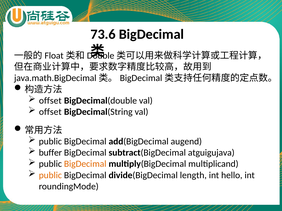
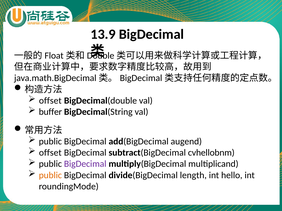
73.6: 73.6 -> 13.9
offset at (50, 112): offset -> buffer
buffer at (50, 153): buffer -> offset
atguigujava: atguigujava -> cvhellobnm
BigDecimal at (85, 164) colour: orange -> purple
